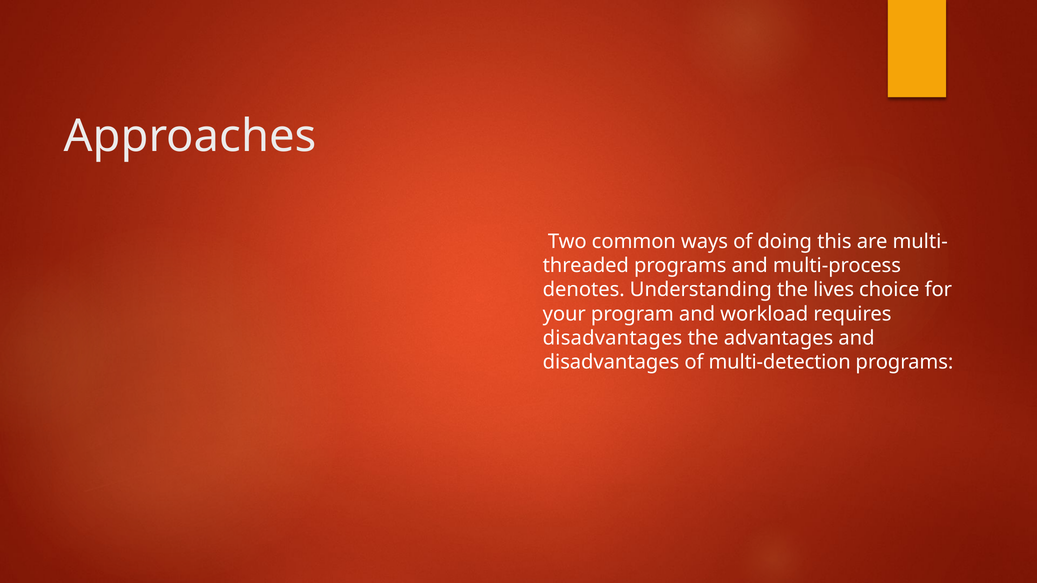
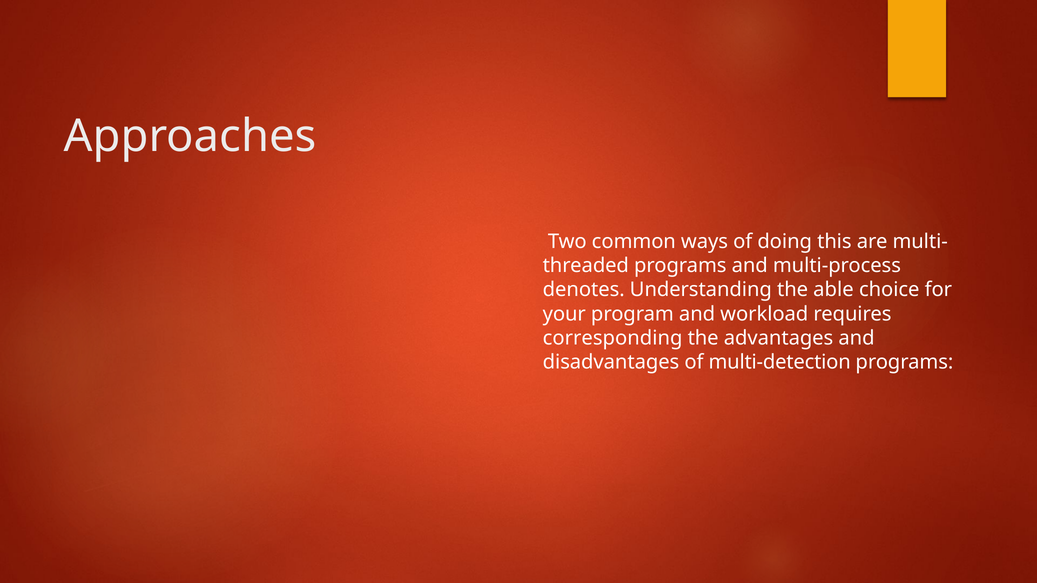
lives: lives -> able
disadvantages at (613, 338): disadvantages -> corresponding
